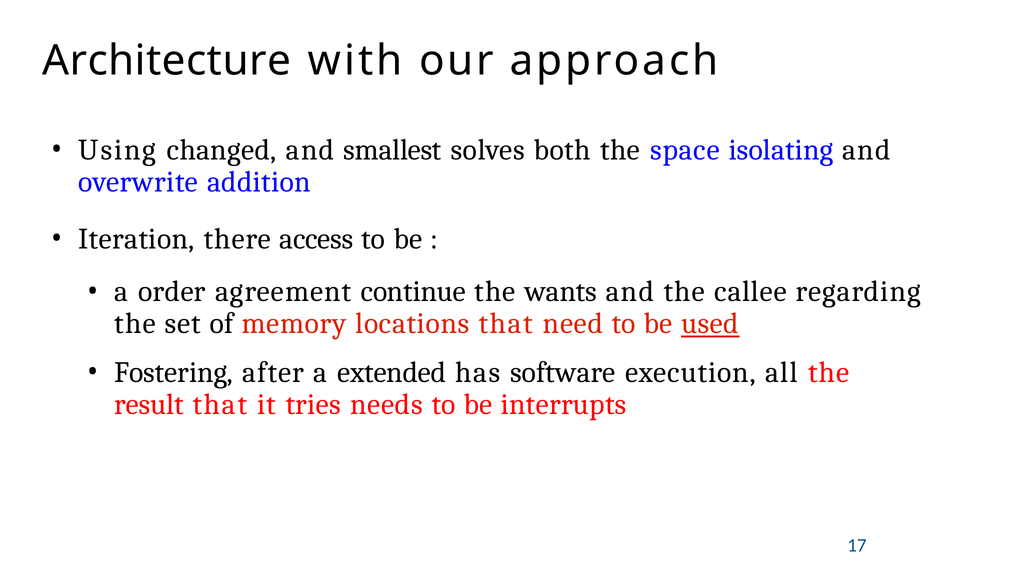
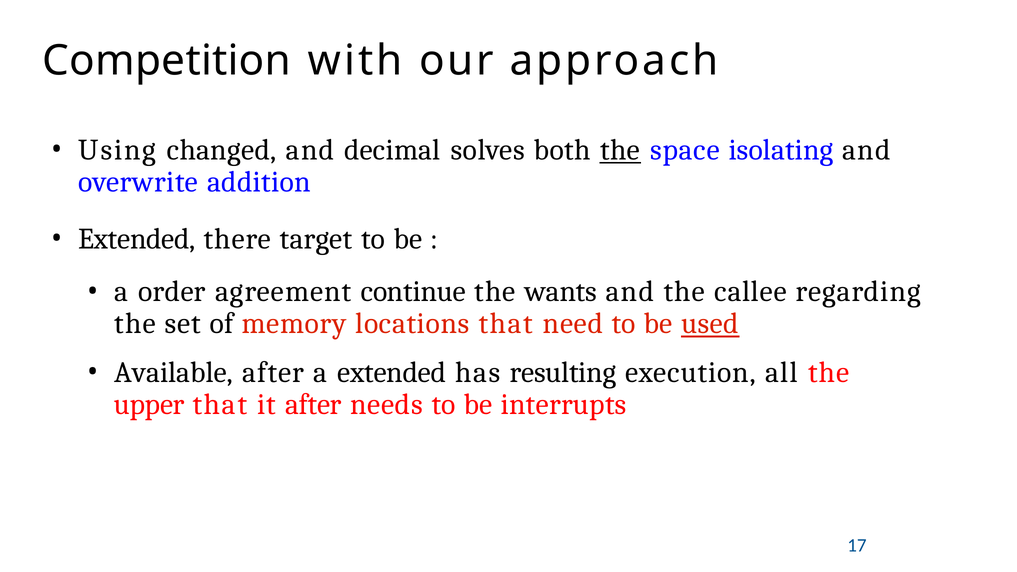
Architecture: Architecture -> Competition
smallest: smallest -> decimal
the at (620, 150) underline: none -> present
Iteration at (136, 239): Iteration -> Extended
access: access -> target
Fostering: Fostering -> Available
software: software -> resulting
result: result -> upper
it tries: tries -> after
